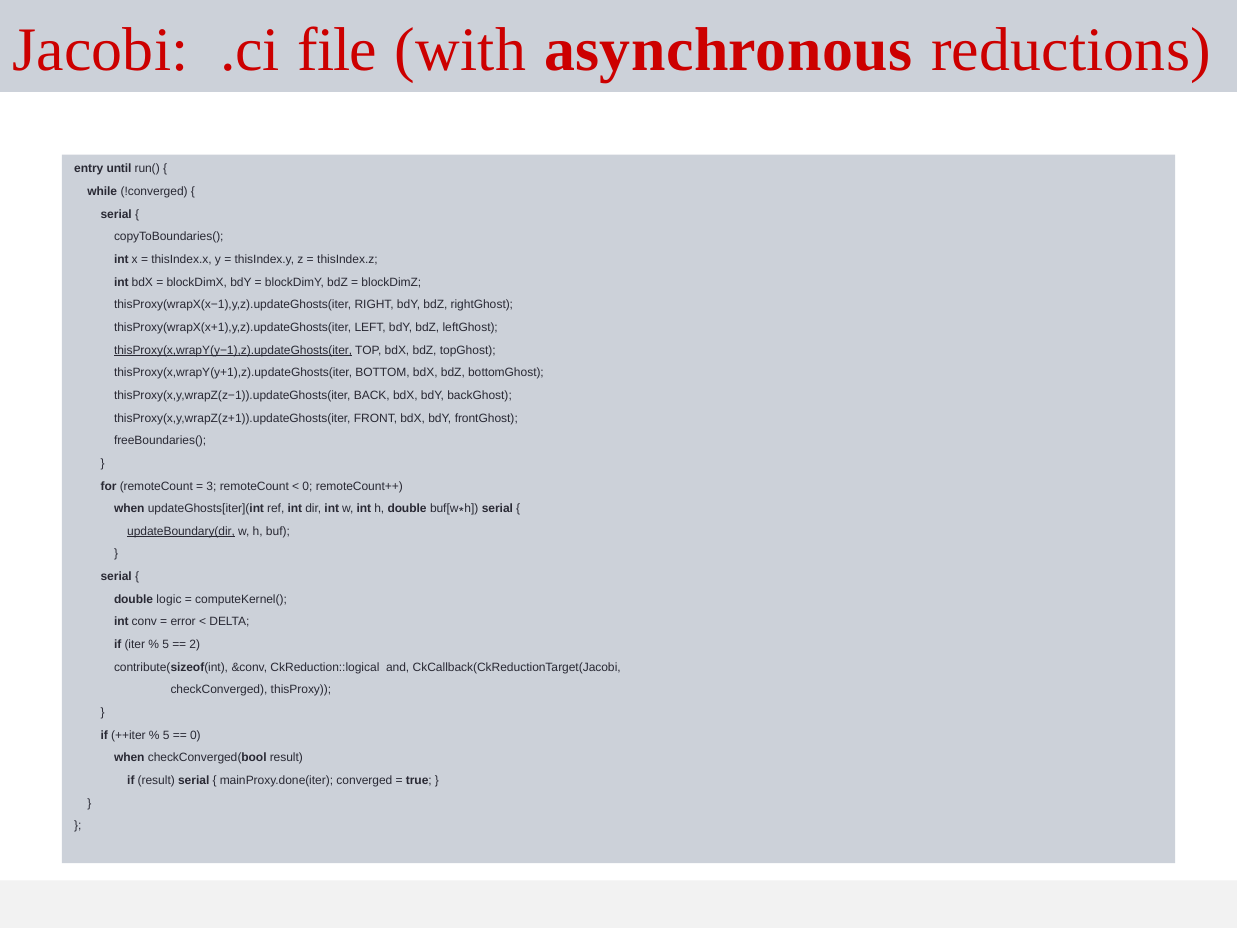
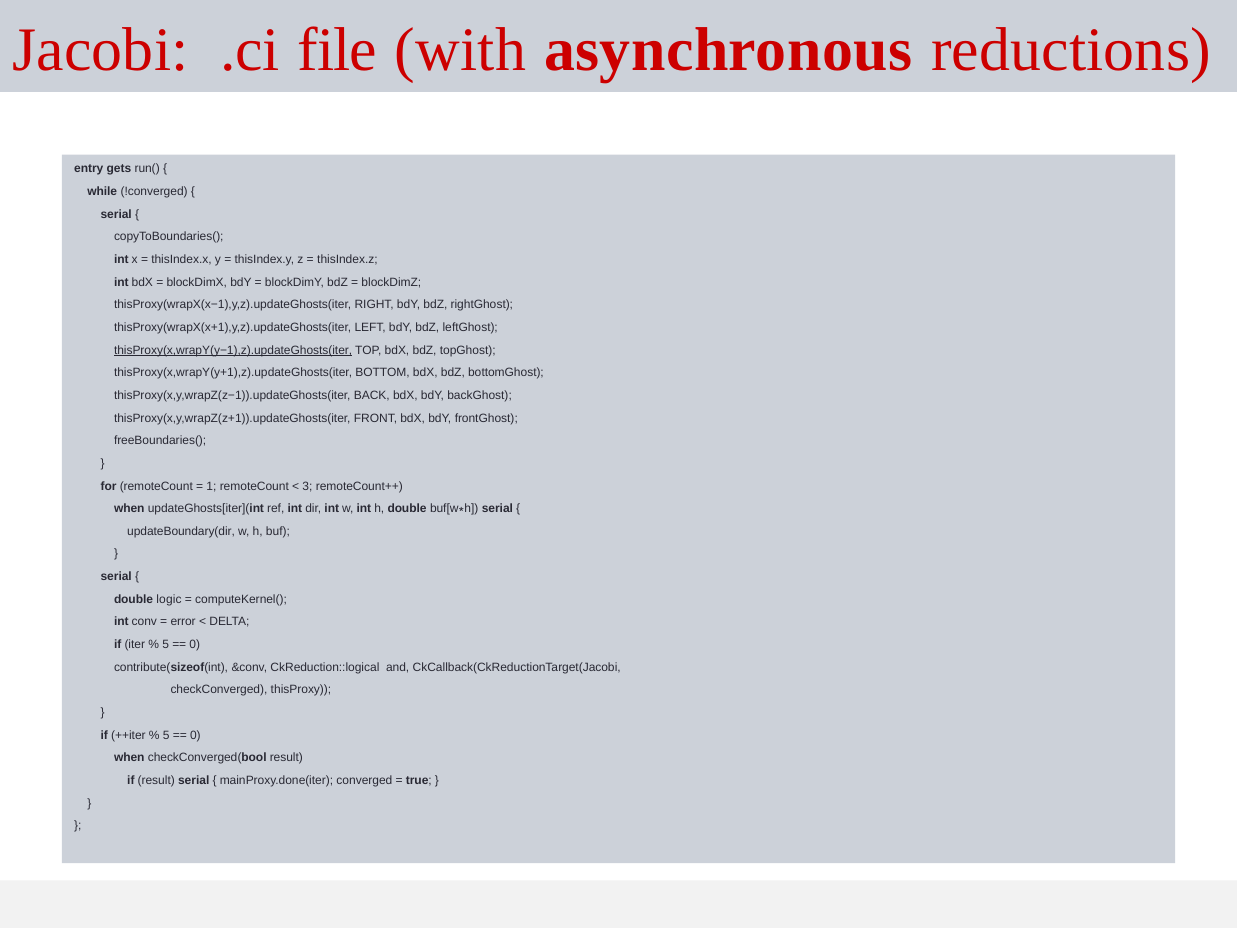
until: until -> gets
3: 3 -> 1
0 at (307, 486): 0 -> 3
updateBoundary(dir underline: present -> none
2 at (195, 644): 2 -> 0
